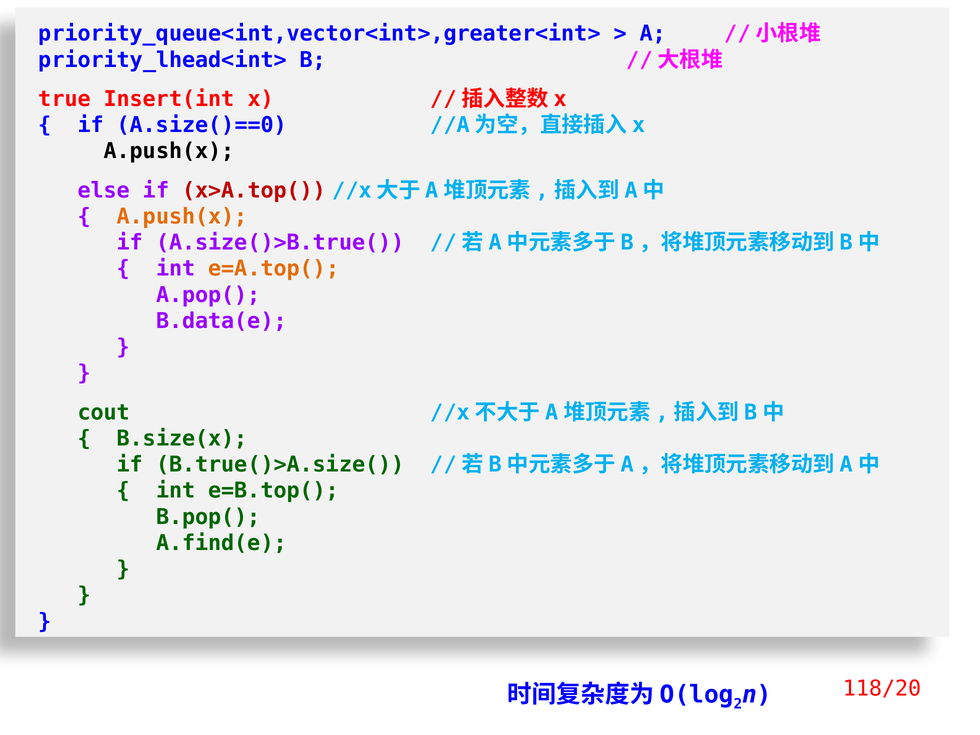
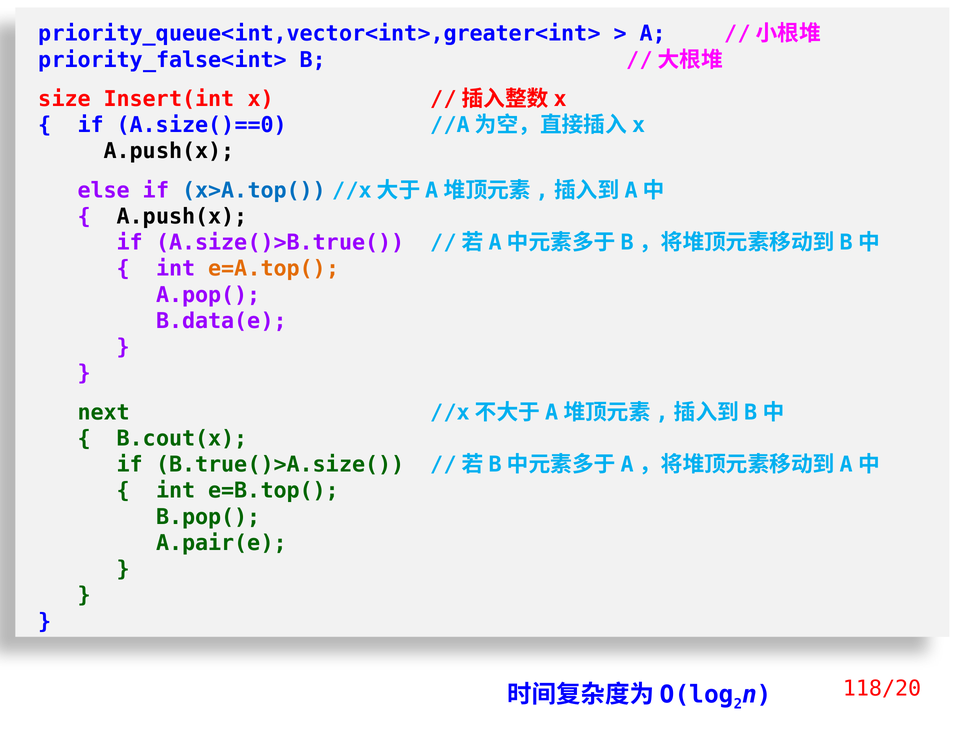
priority_lhead<int>: priority_lhead<int> -> priority_false<int>
true: true -> size
x>A.top( colour: red -> blue
A.push(x at (182, 217) colour: orange -> black
cout: cout -> next
B.size(x: B.size(x -> B.cout(x
A.find(e: A.find(e -> A.pair(e
